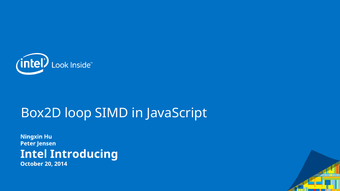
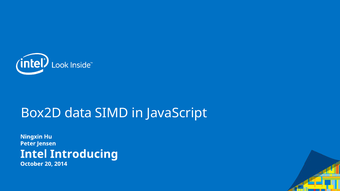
loop: loop -> data
